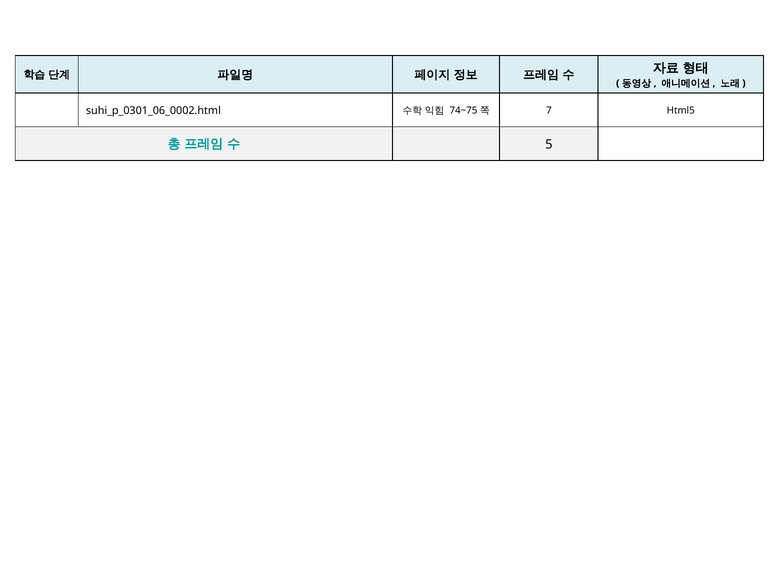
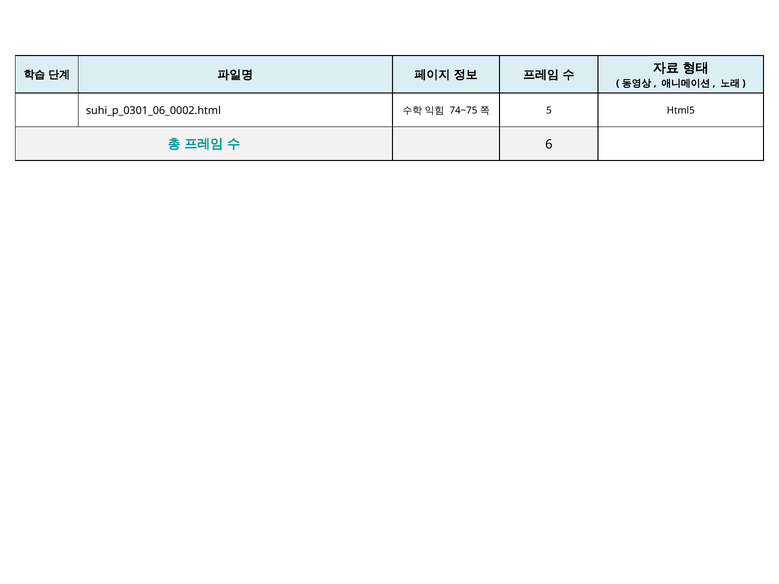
7: 7 -> 5
5: 5 -> 6
